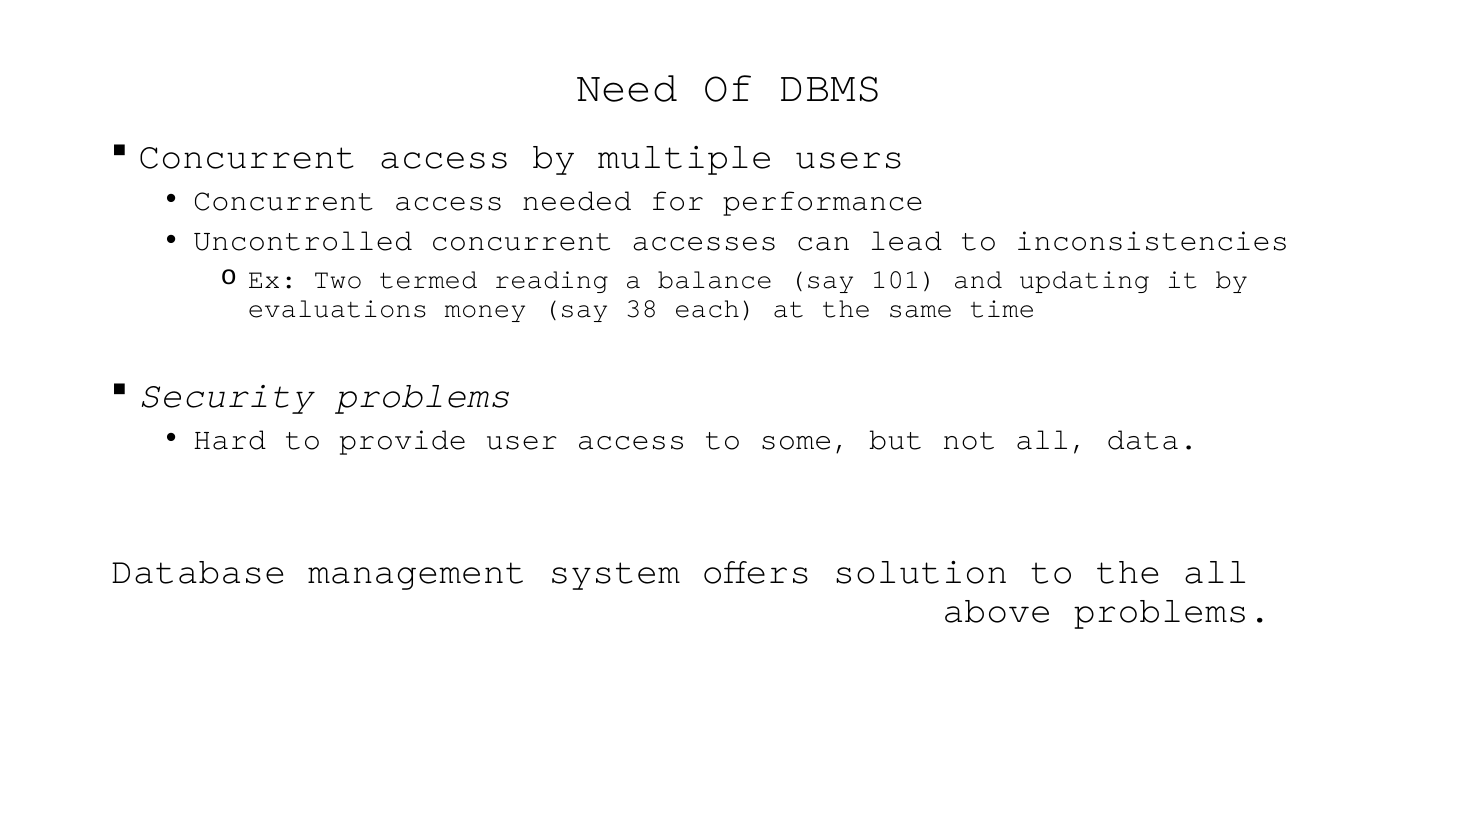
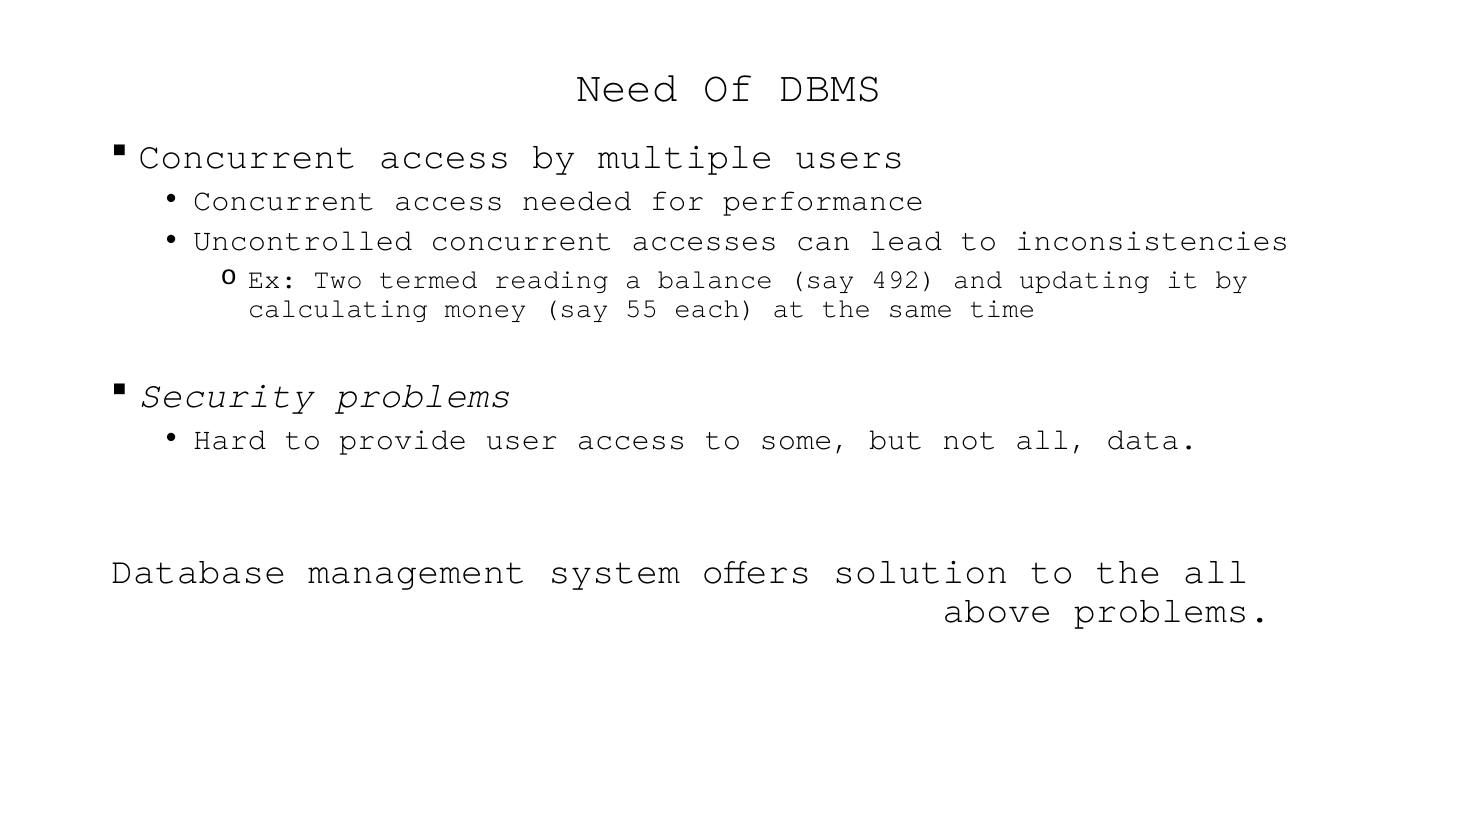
101: 101 -> 492
evaluations: evaluations -> calculating
38: 38 -> 55
